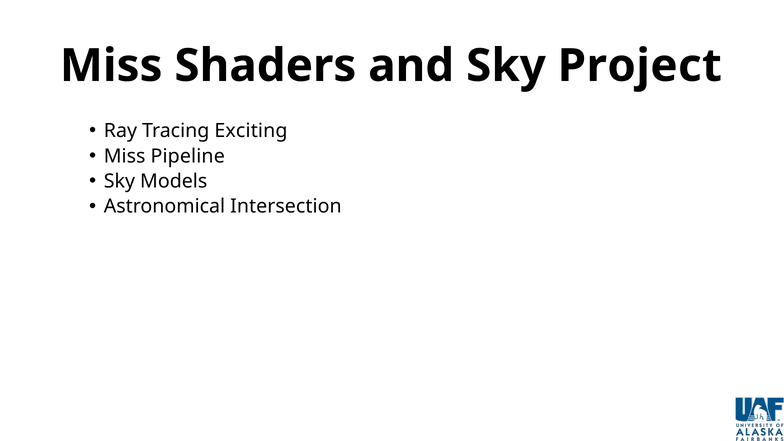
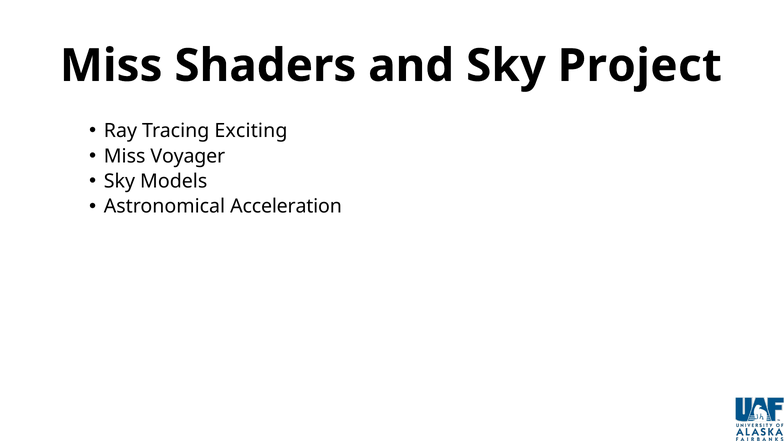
Pipeline: Pipeline -> Voyager
Intersection: Intersection -> Acceleration
